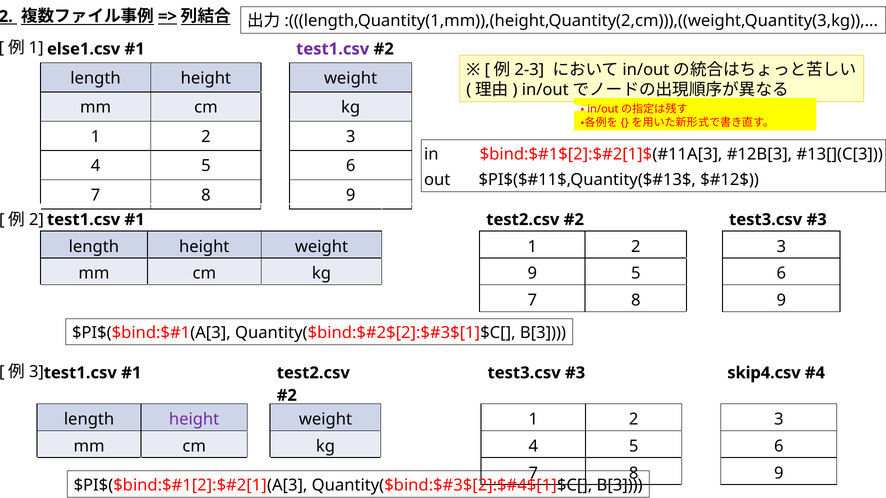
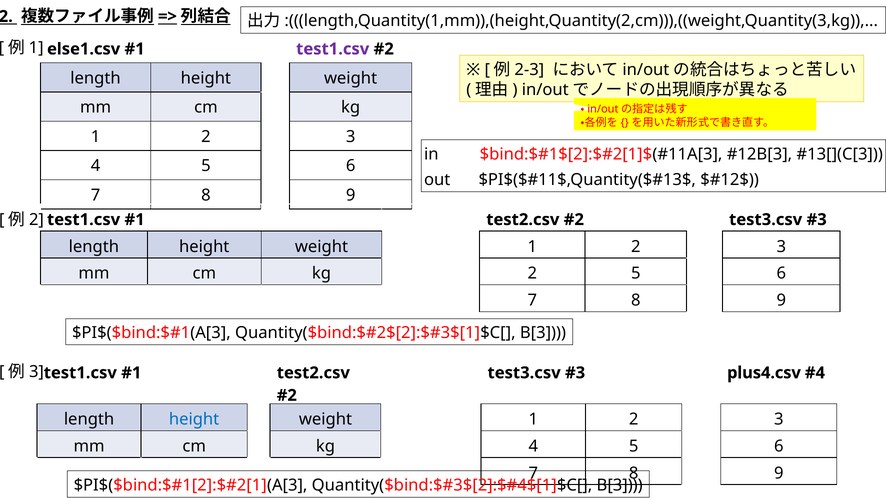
kg 9: 9 -> 2
skip4.csv: skip4.csv -> plus4.csv
height at (194, 420) colour: purple -> blue
